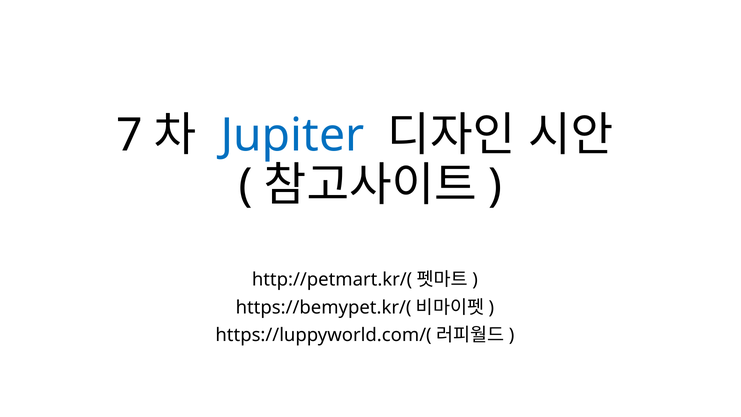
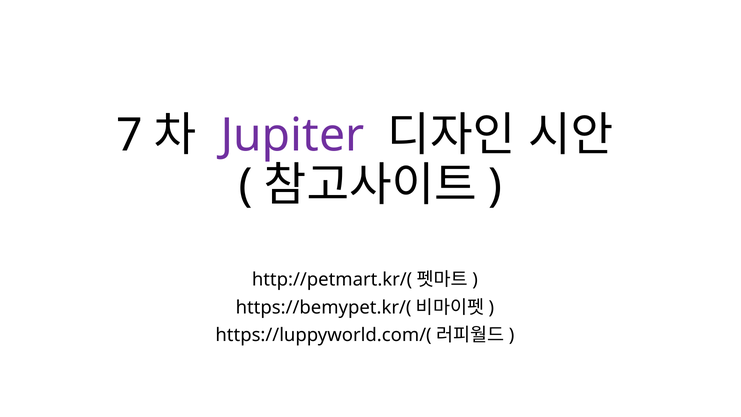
Jupiter colour: blue -> purple
